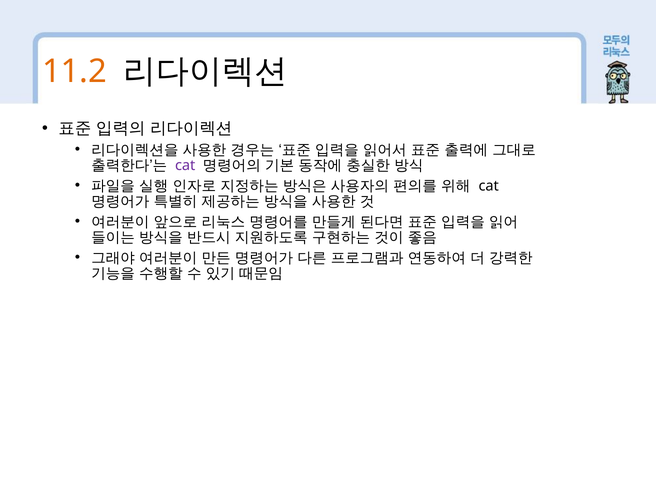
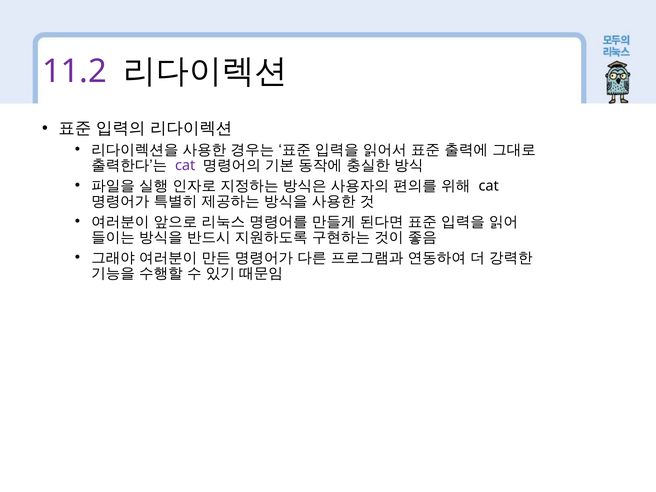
11.2 colour: orange -> purple
